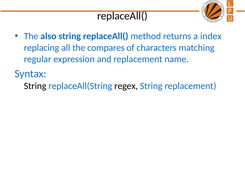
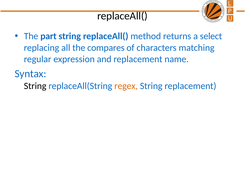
also: also -> part
index: index -> select
regex colour: black -> orange
